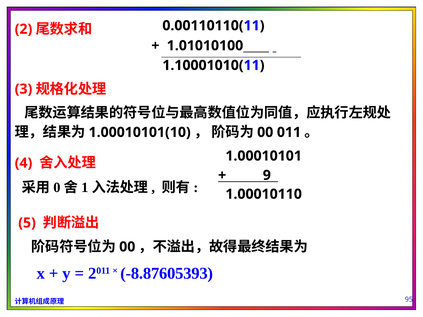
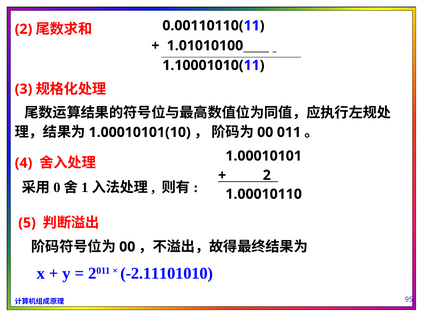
9 at (267, 175): 9 -> 2
-8.87605393: -8.87605393 -> -2.11101010
